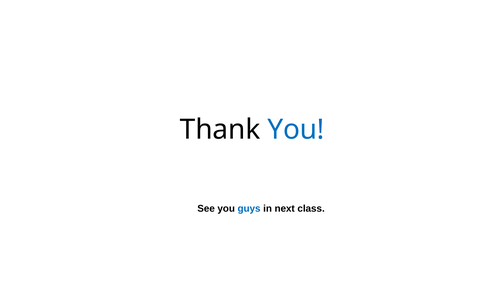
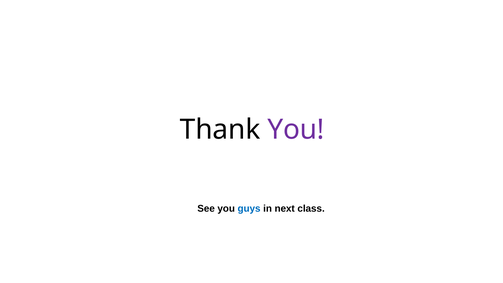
You at (296, 130) colour: blue -> purple
